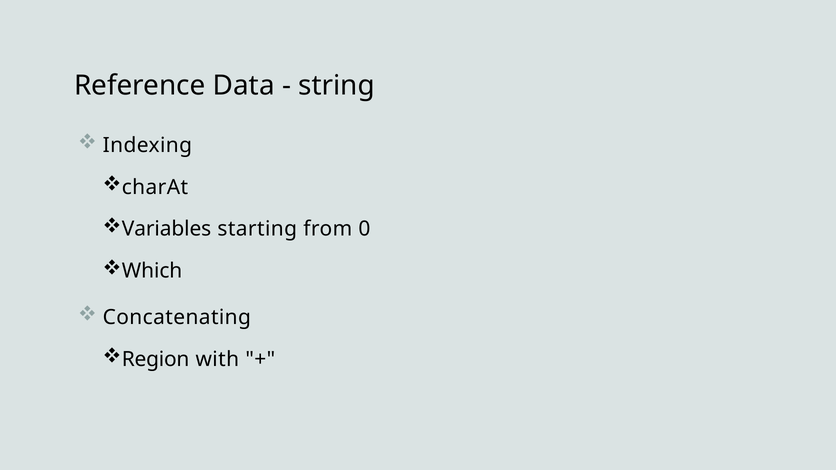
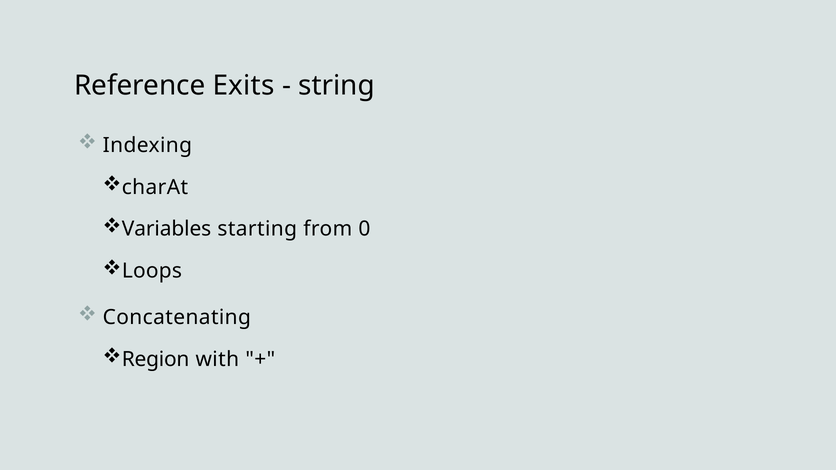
Data: Data -> Exits
Which: Which -> Loops
